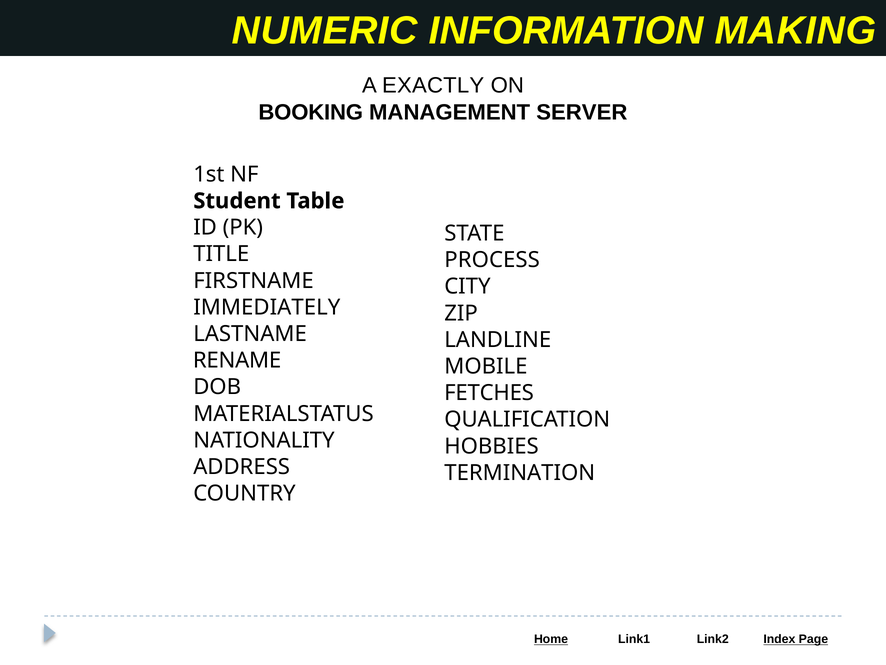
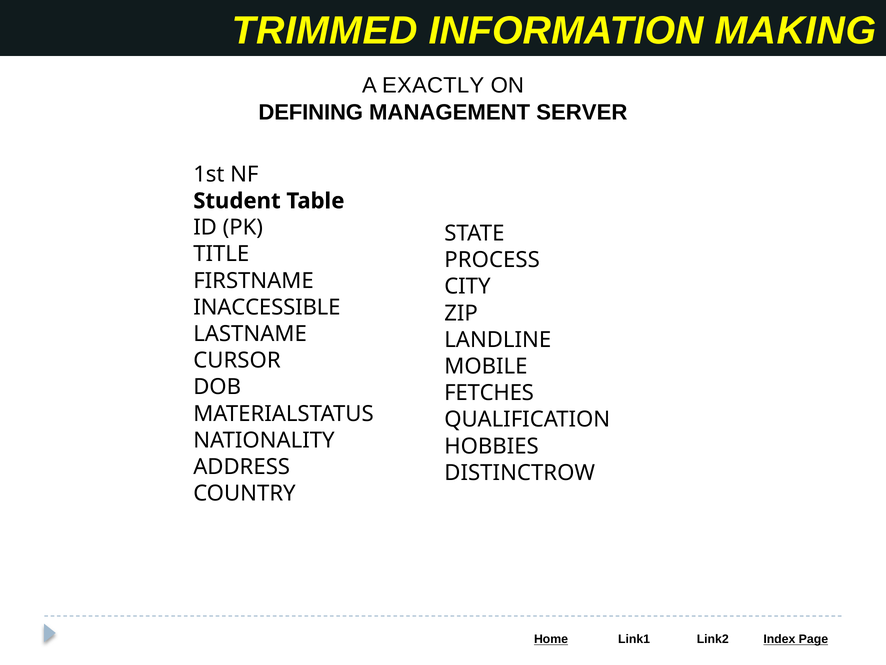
NUMERIC: NUMERIC -> TRIMMED
BOOKING: BOOKING -> DEFINING
IMMEDIATELY: IMMEDIATELY -> INACCESSIBLE
RENAME: RENAME -> CURSOR
TERMINATION: TERMINATION -> DISTINCTROW
